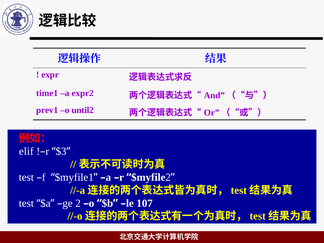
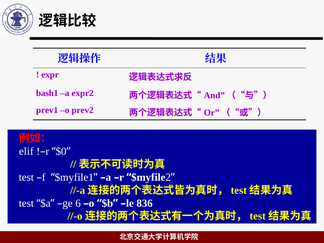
time1: time1 -> bash1
until2: until2 -> prev2
$3: $3 -> $0
2: 2 -> 6
107: 107 -> 836
